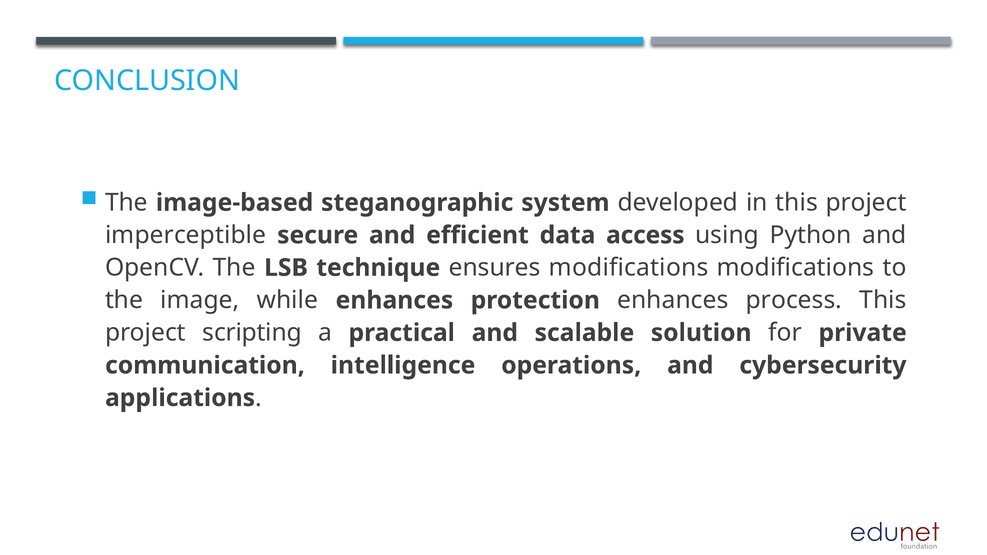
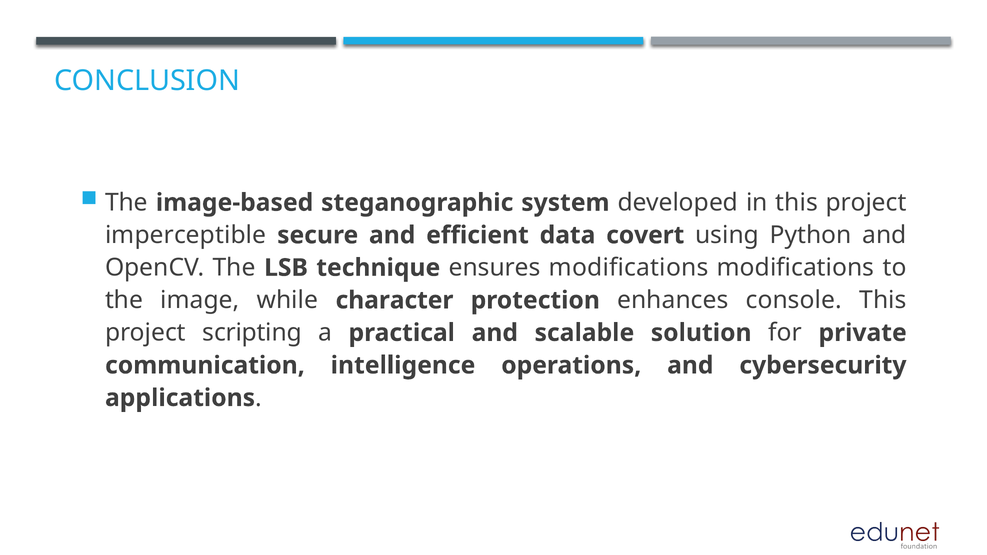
access: access -> covert
while enhances: enhances -> character
process: process -> console
